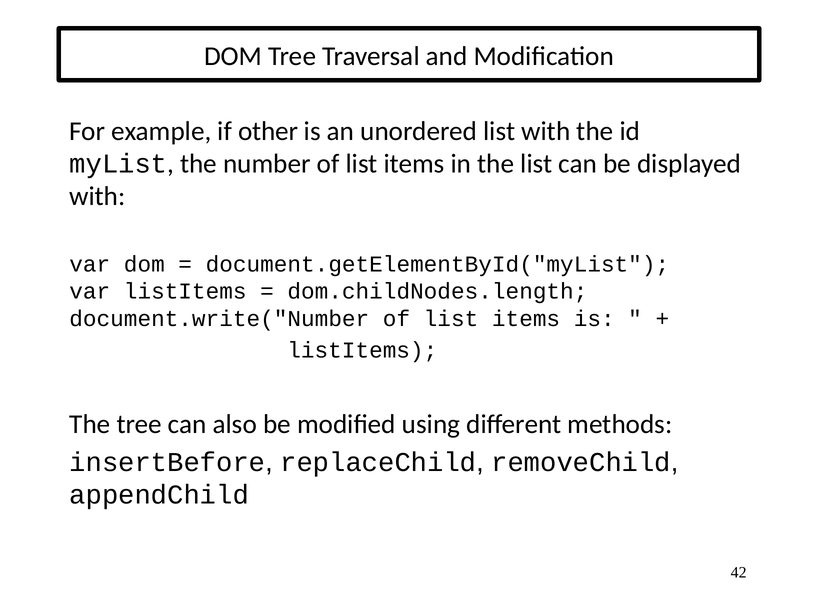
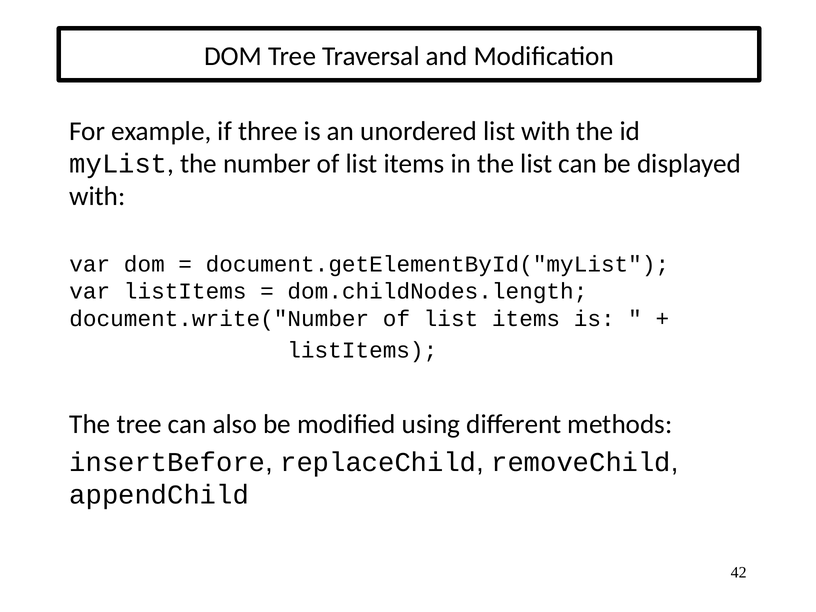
other: other -> three
